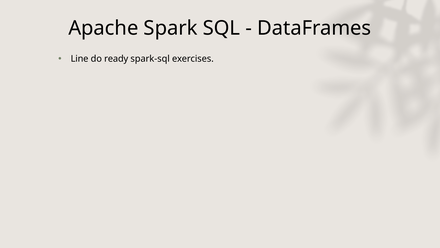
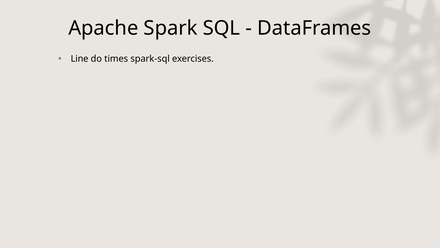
ready: ready -> times
